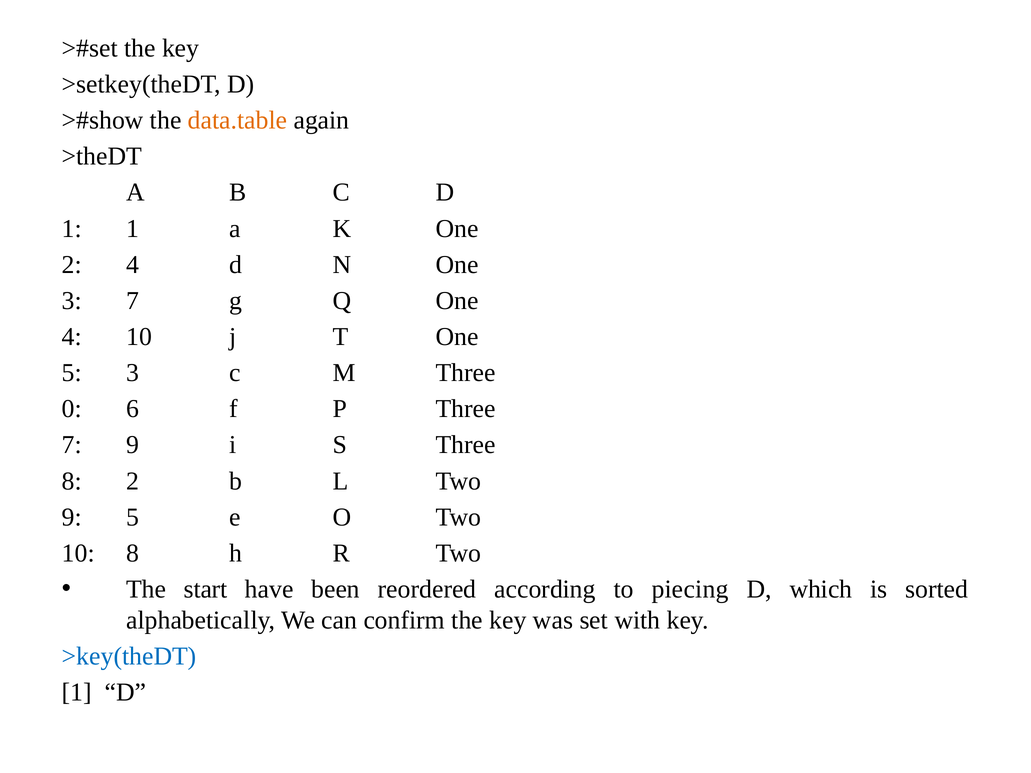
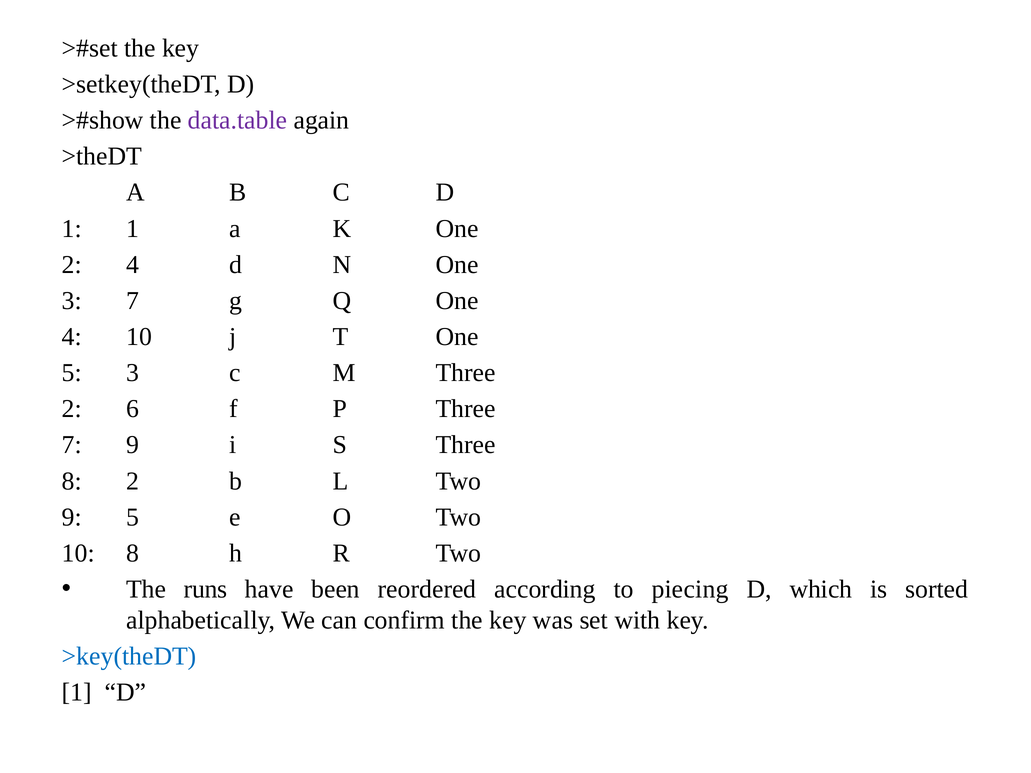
data.table colour: orange -> purple
0 at (72, 409): 0 -> 2
start: start -> runs
